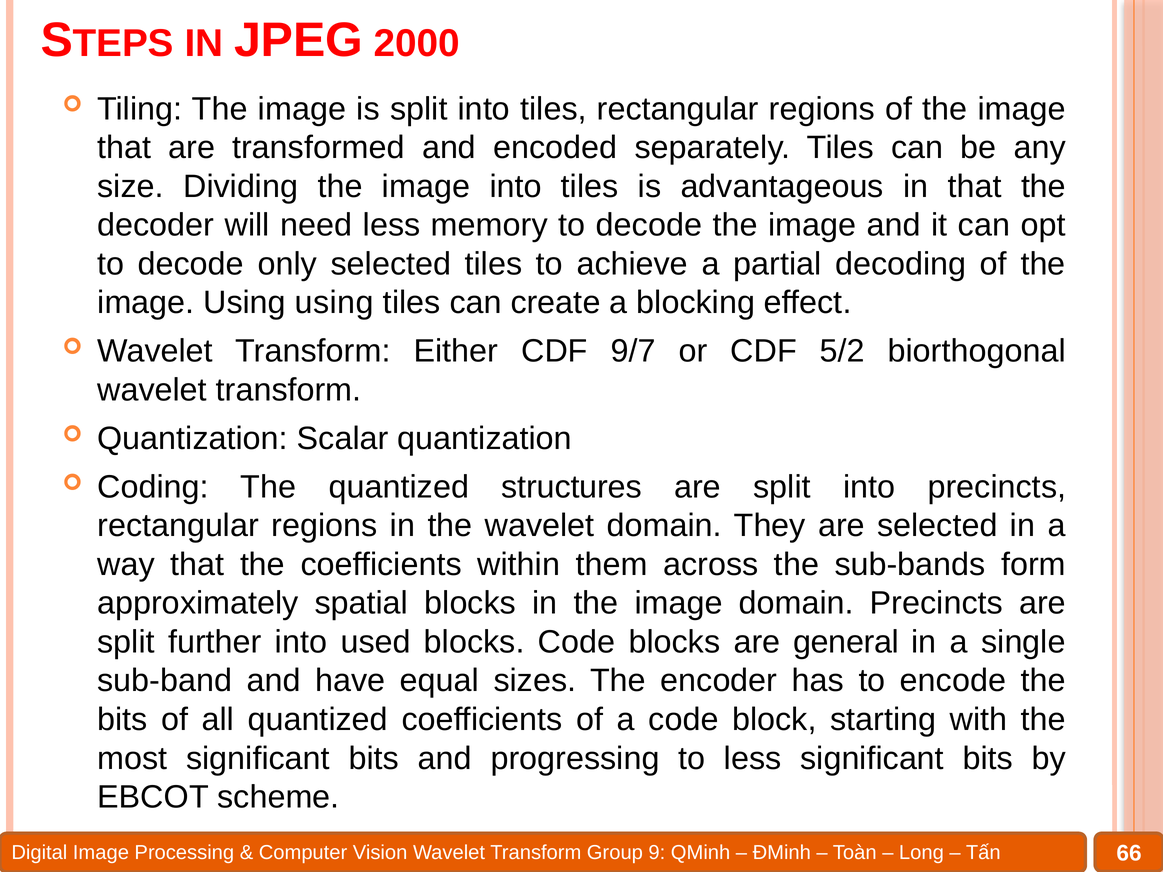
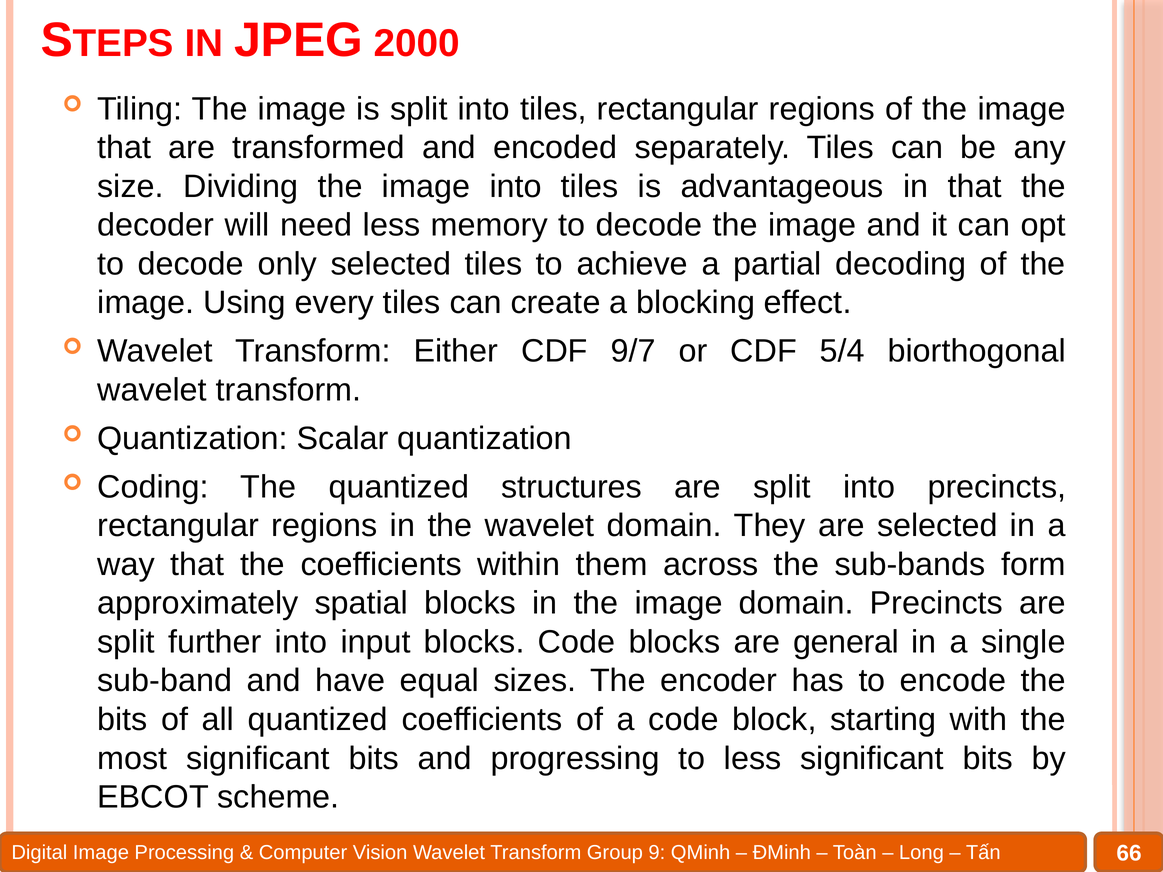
Using using: using -> every
5/2: 5/2 -> 5/4
used: used -> input
